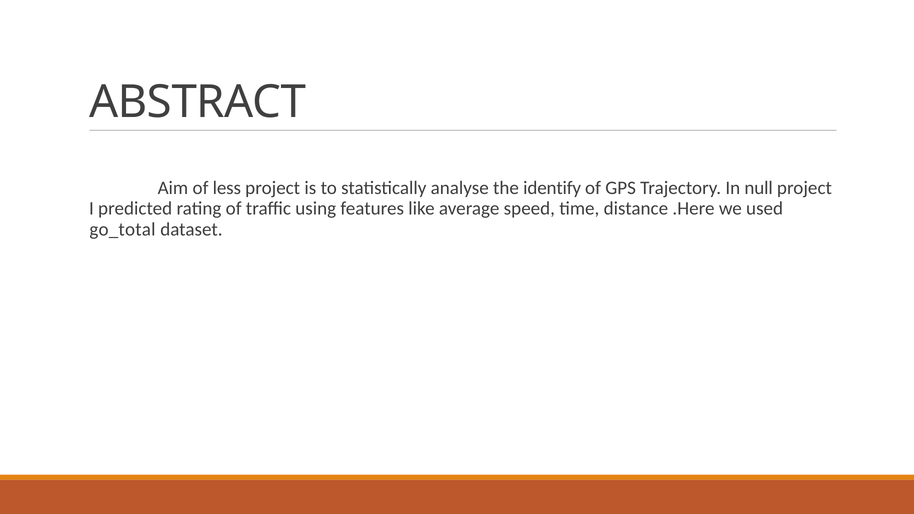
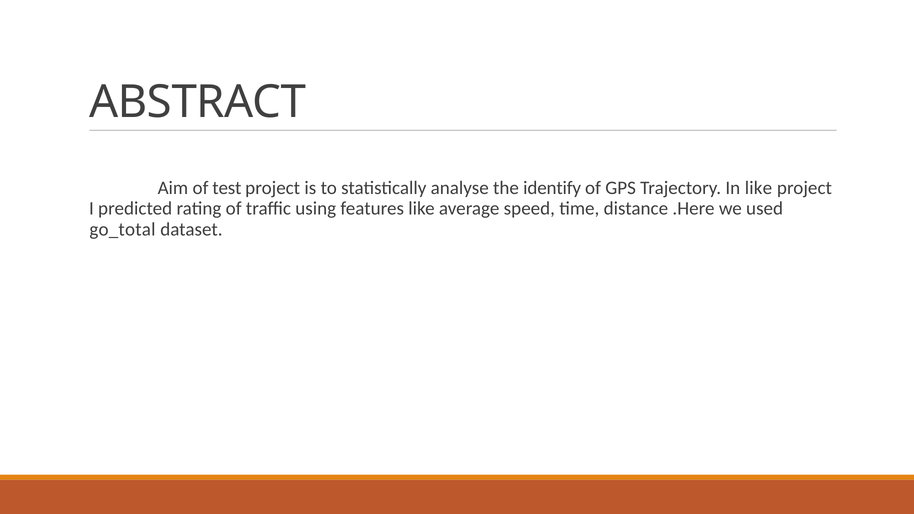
less: less -> test
In null: null -> like
